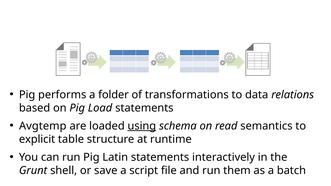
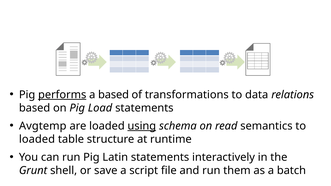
performs underline: none -> present
a folder: folder -> based
explicit at (37, 139): explicit -> loaded
